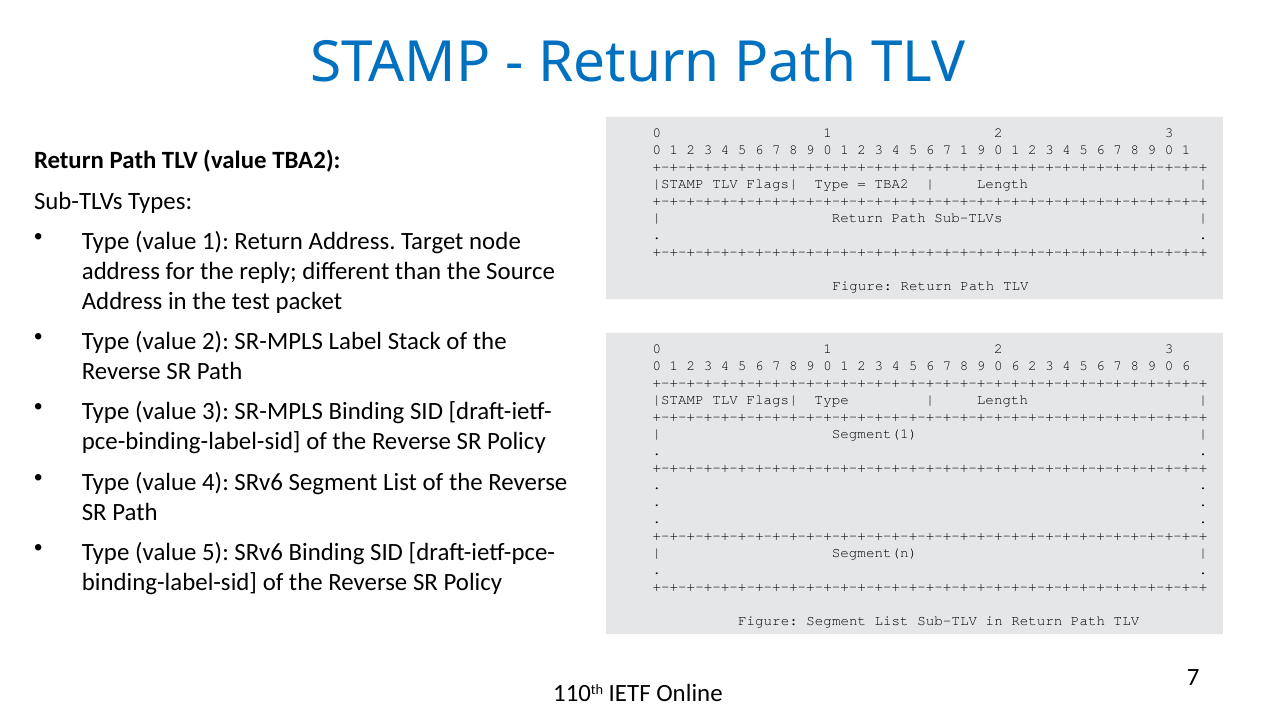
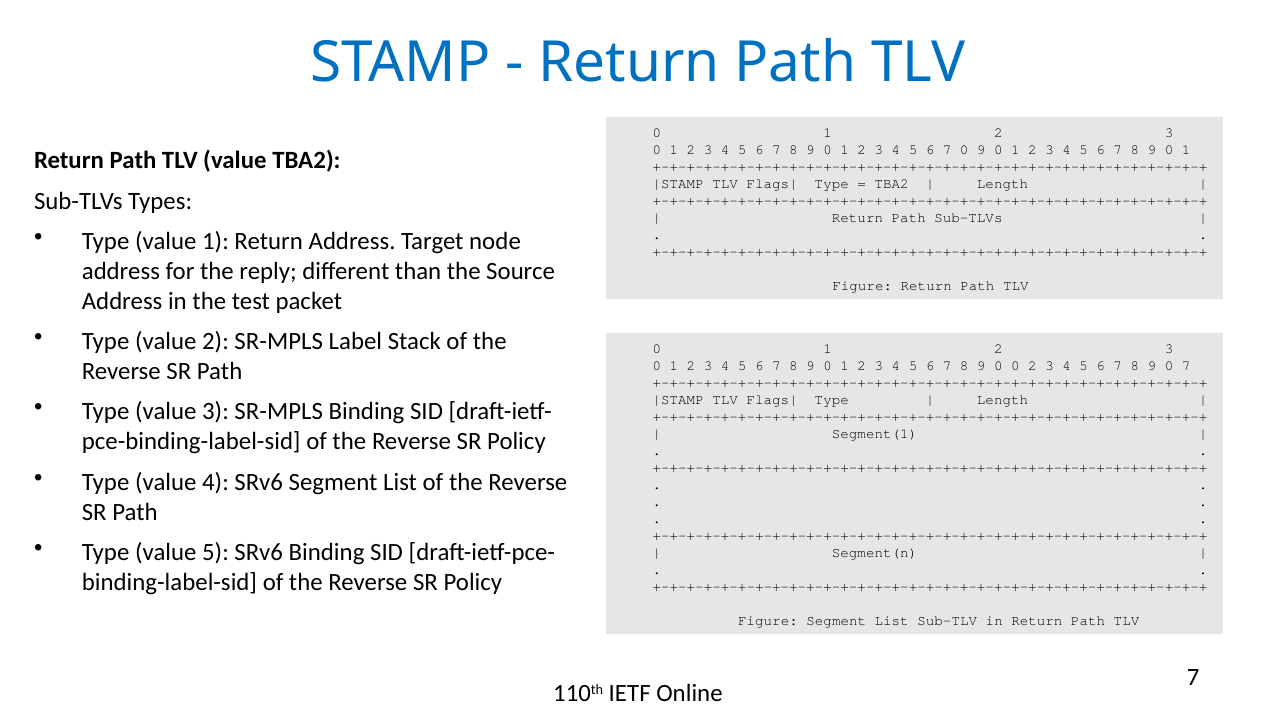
6 7 1: 1 -> 0
6 at (1015, 366): 6 -> 0
6 at (1186, 366): 6 -> 7
